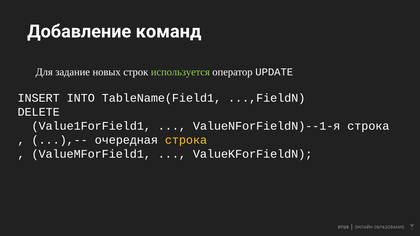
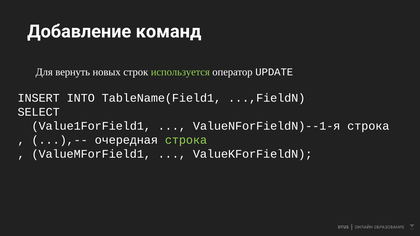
задание: задание -> вернуть
DELETE: DELETE -> SELECT
строка at (186, 140) colour: yellow -> light green
